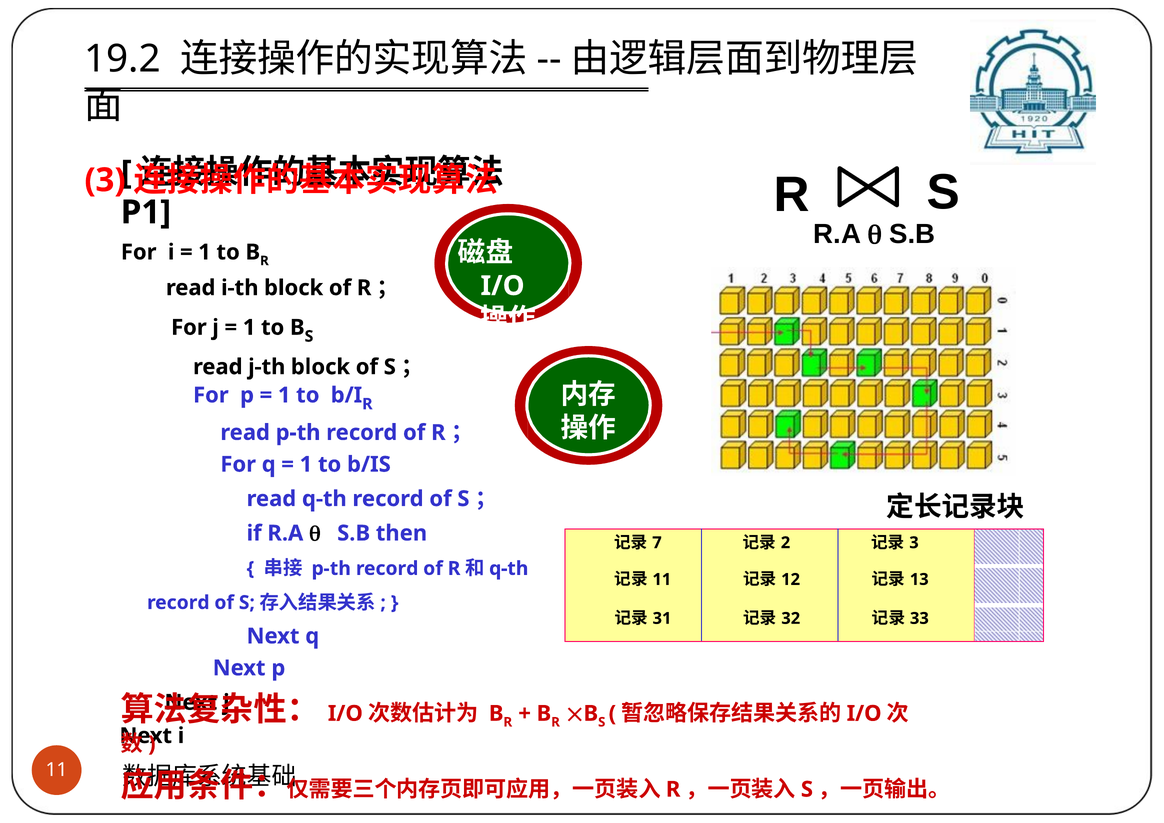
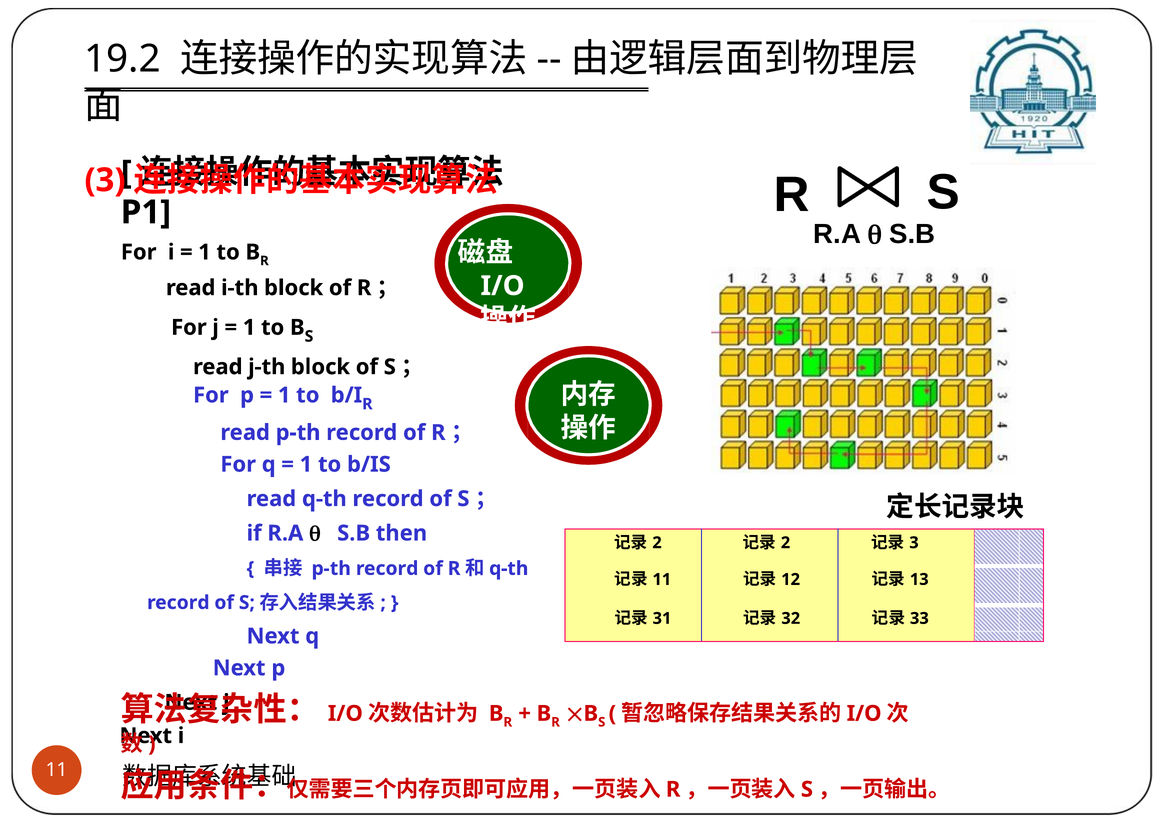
7 at (657, 543): 7 -> 2
